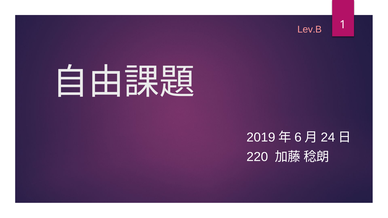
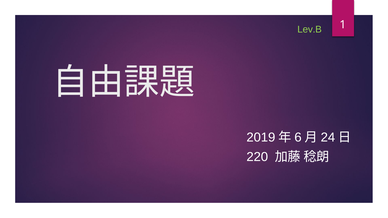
Lev.B colour: pink -> light green
